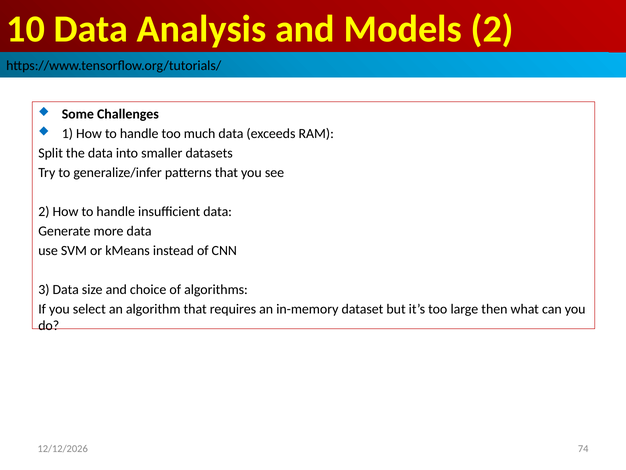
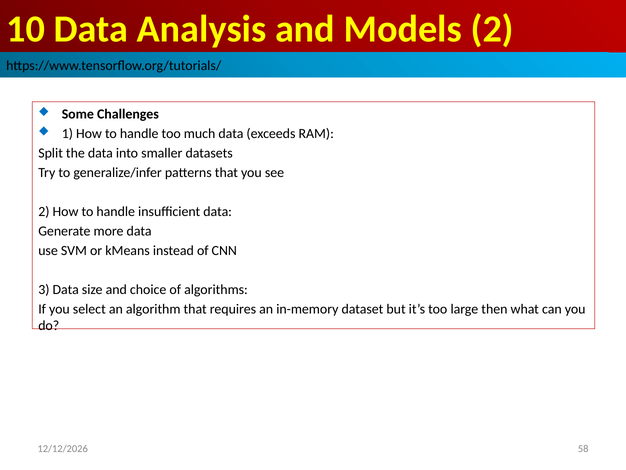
74: 74 -> 58
